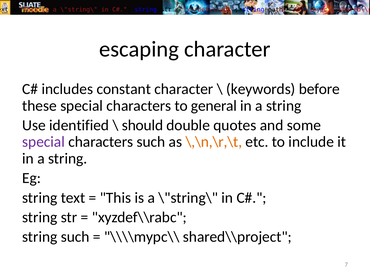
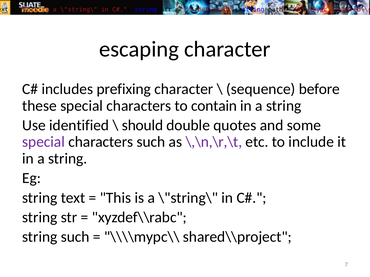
constant: constant -> prefixing
keywords: keywords -> sequence
general: general -> contain
\,\n,\r,\t colour: orange -> purple
